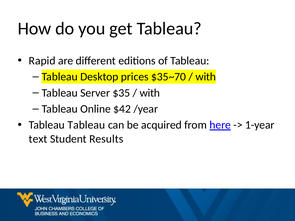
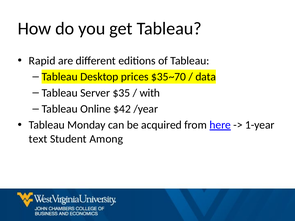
with at (206, 77): with -> data
Tableau Tableau: Tableau -> Monday
Results: Results -> Among
